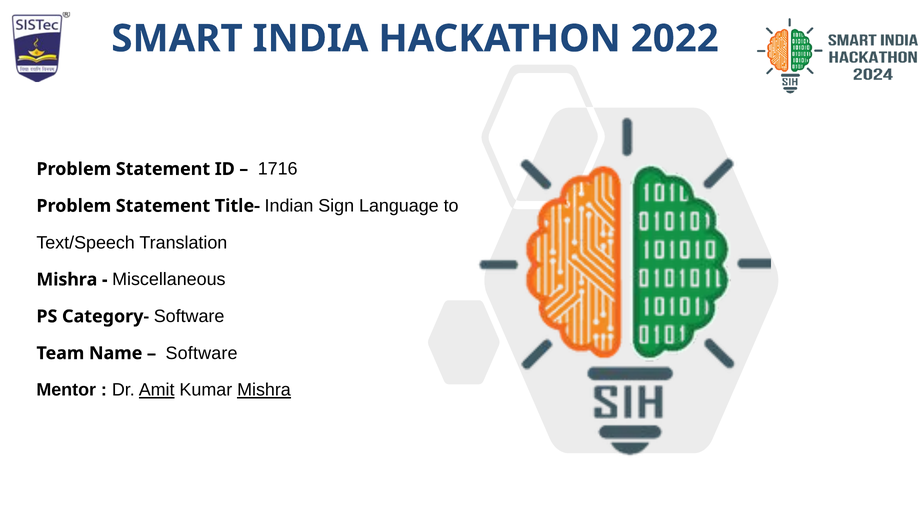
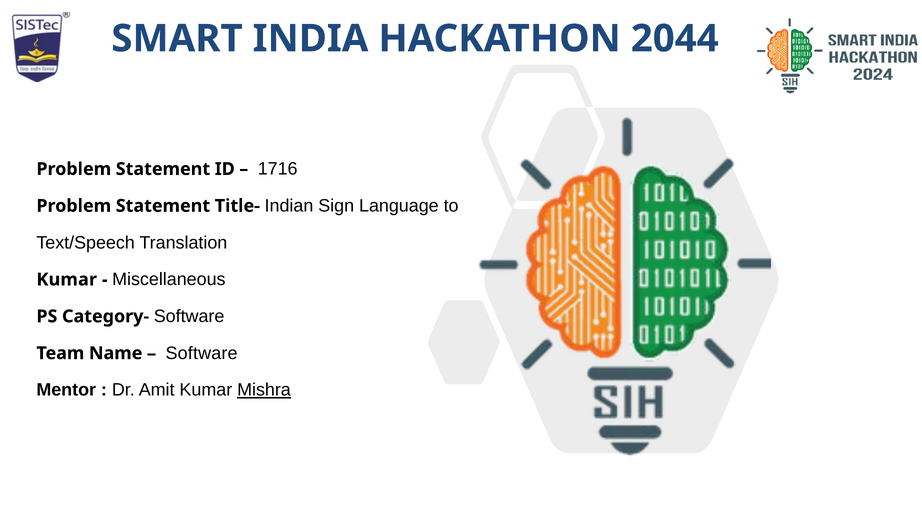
2022: 2022 -> 2044
Mishra at (67, 280): Mishra -> Kumar
Amit underline: present -> none
